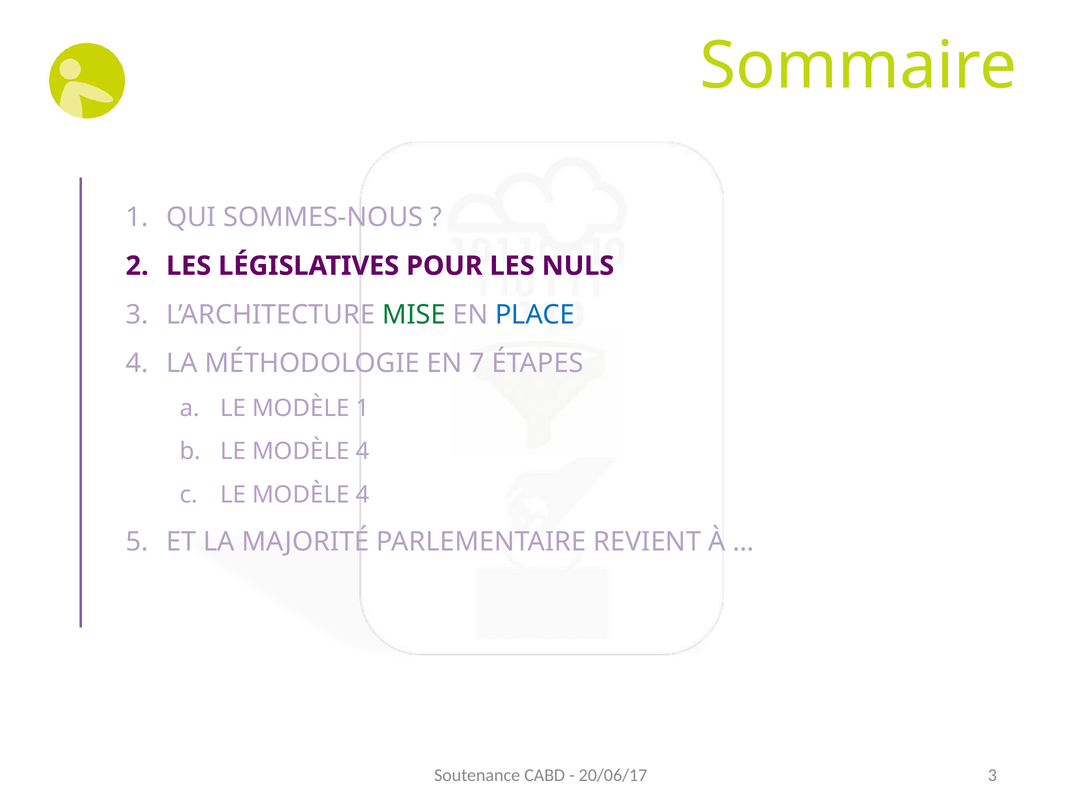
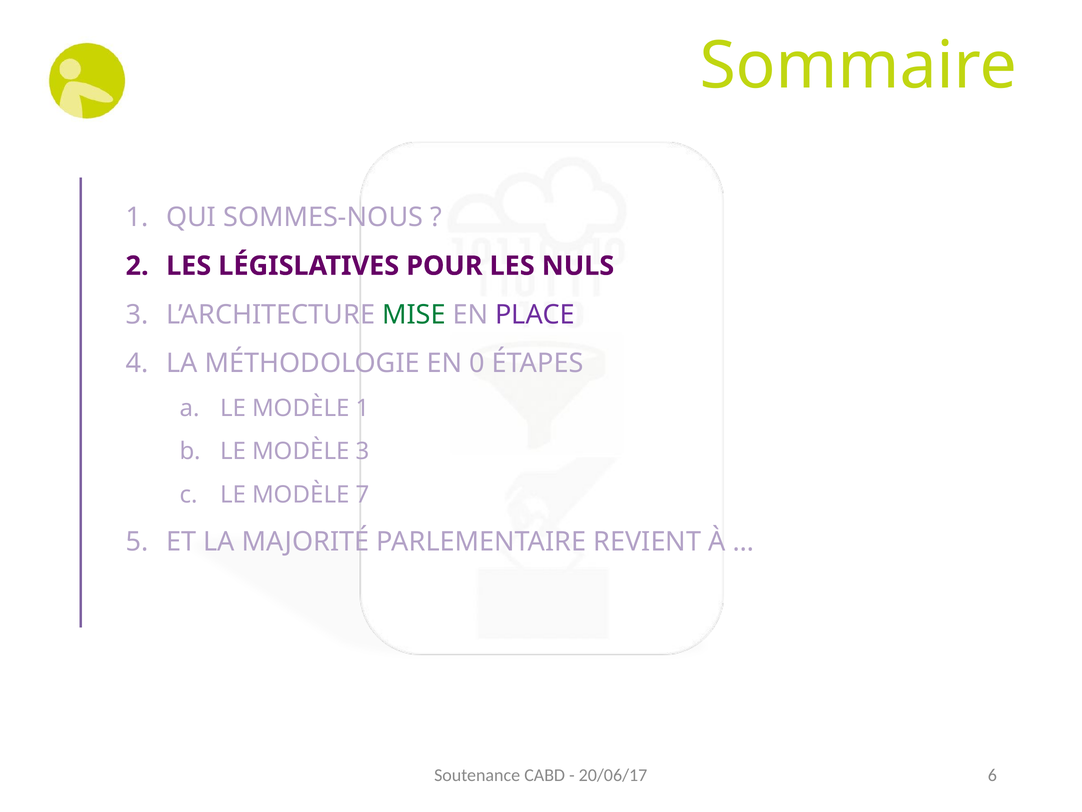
PLACE colour: blue -> purple
7: 7 -> 0
4 at (362, 451): 4 -> 3
4 at (362, 494): 4 -> 7
20/06/17 3: 3 -> 6
